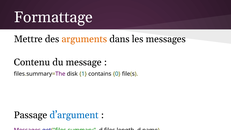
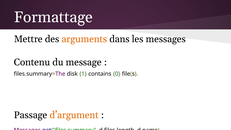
d’argument colour: blue -> orange
